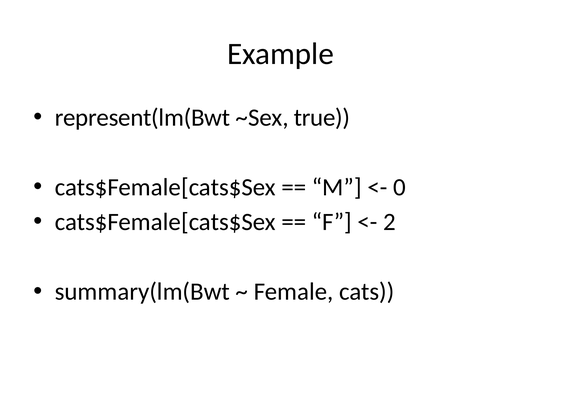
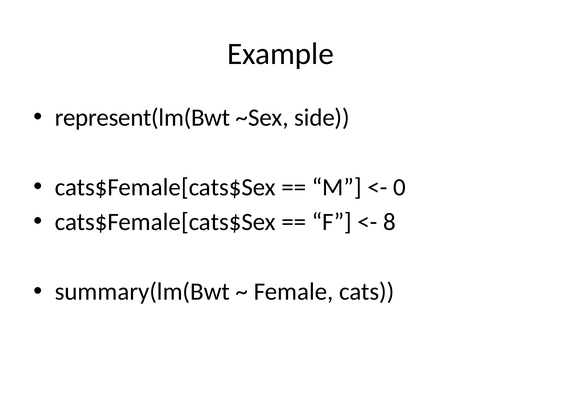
true: true -> side
2: 2 -> 8
